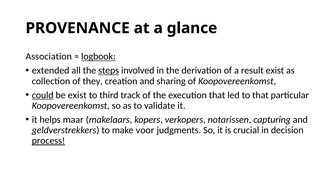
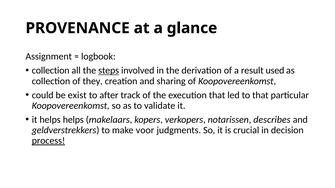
Association: Association -> Assignment
logbook underline: present -> none
extended at (51, 71): extended -> collection
result exist: exist -> used
could underline: present -> none
third: third -> after
helps maar: maar -> helps
capturing: capturing -> describes
